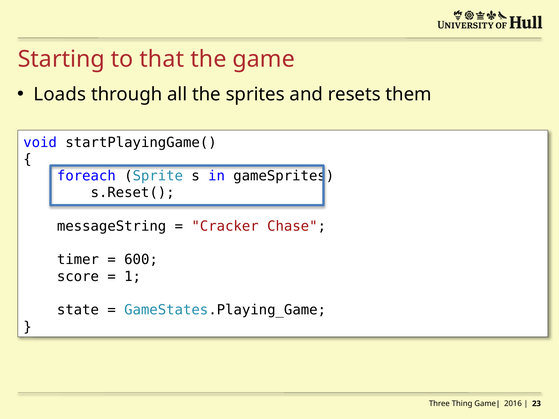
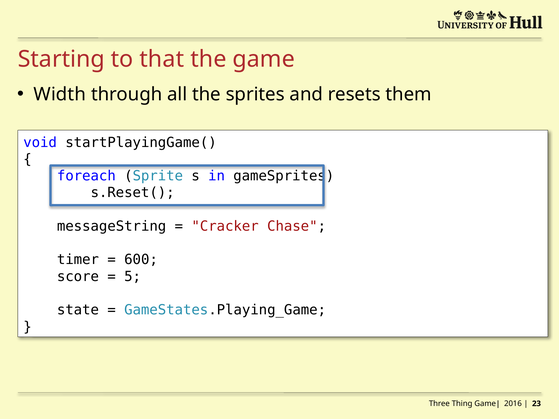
Loads: Loads -> Width
1: 1 -> 5
